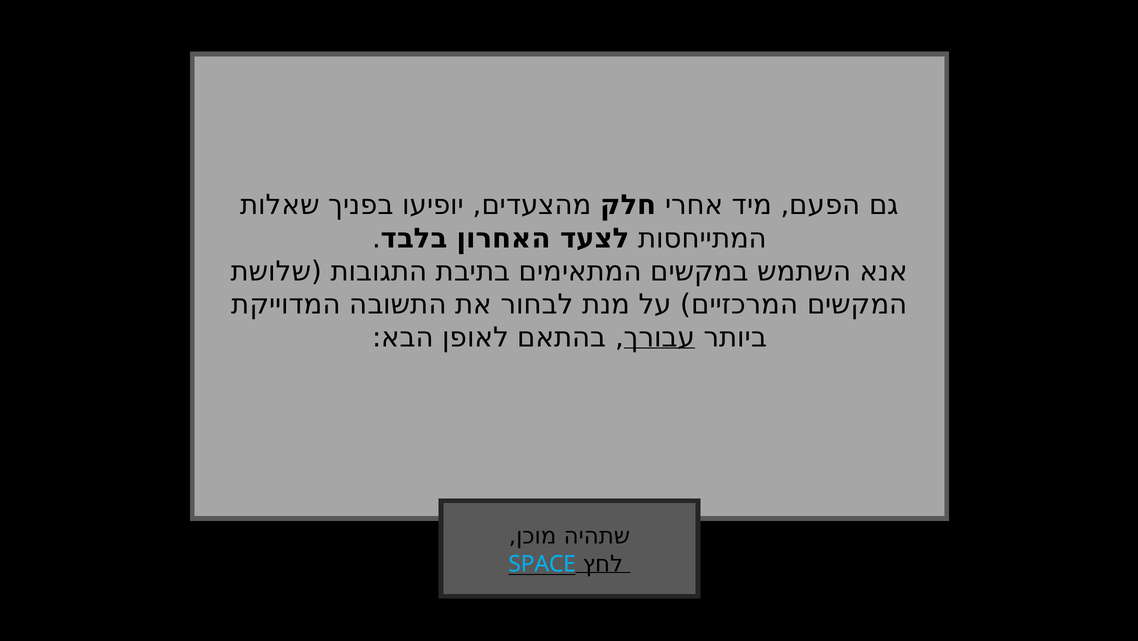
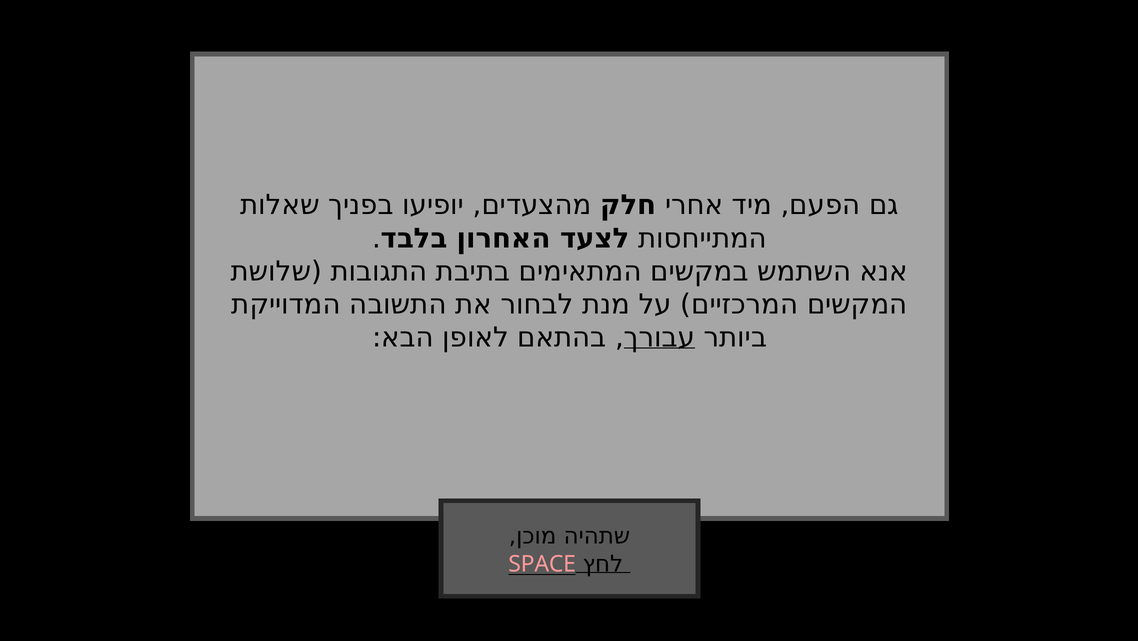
SPACE colour: light blue -> pink
